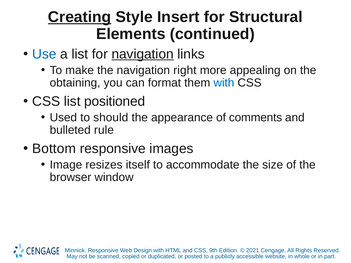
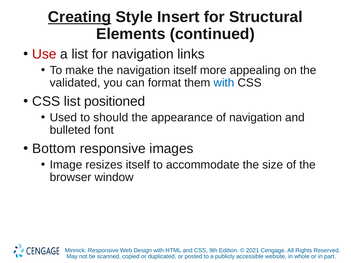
Use colour: blue -> red
navigation at (143, 54) underline: present -> none
navigation right: right -> itself
obtaining: obtaining -> validated
of comments: comments -> navigation
rule: rule -> font
